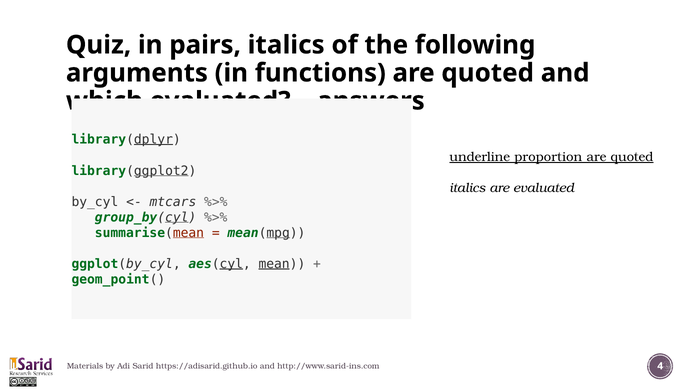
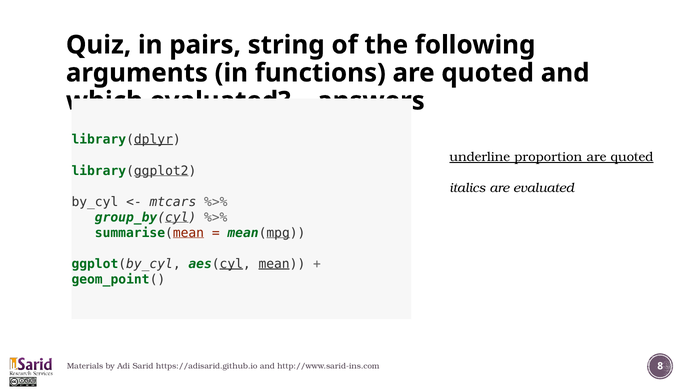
pairs italics: italics -> string
4: 4 -> 8
